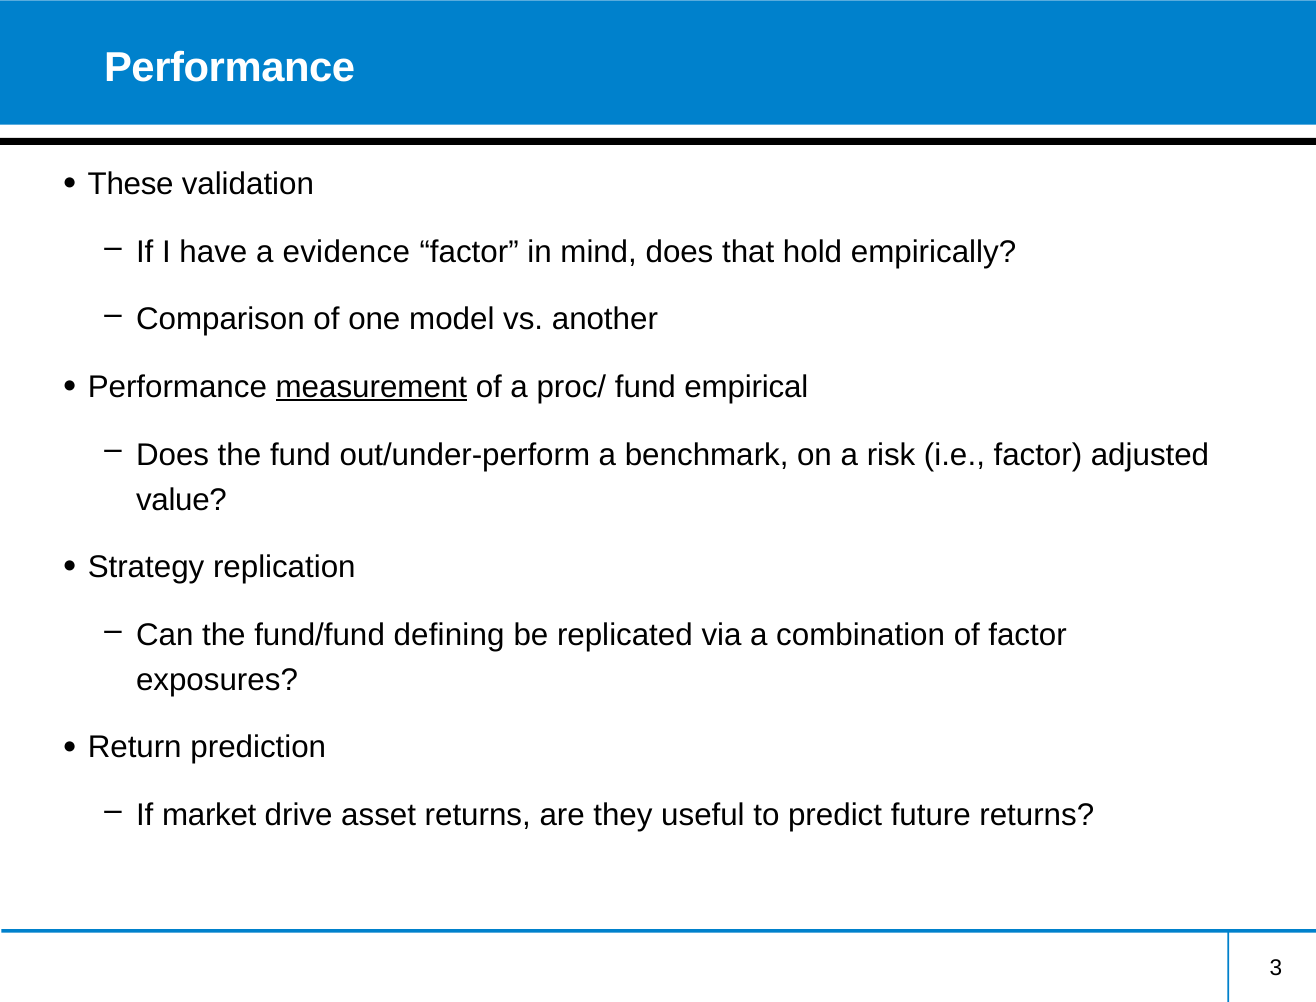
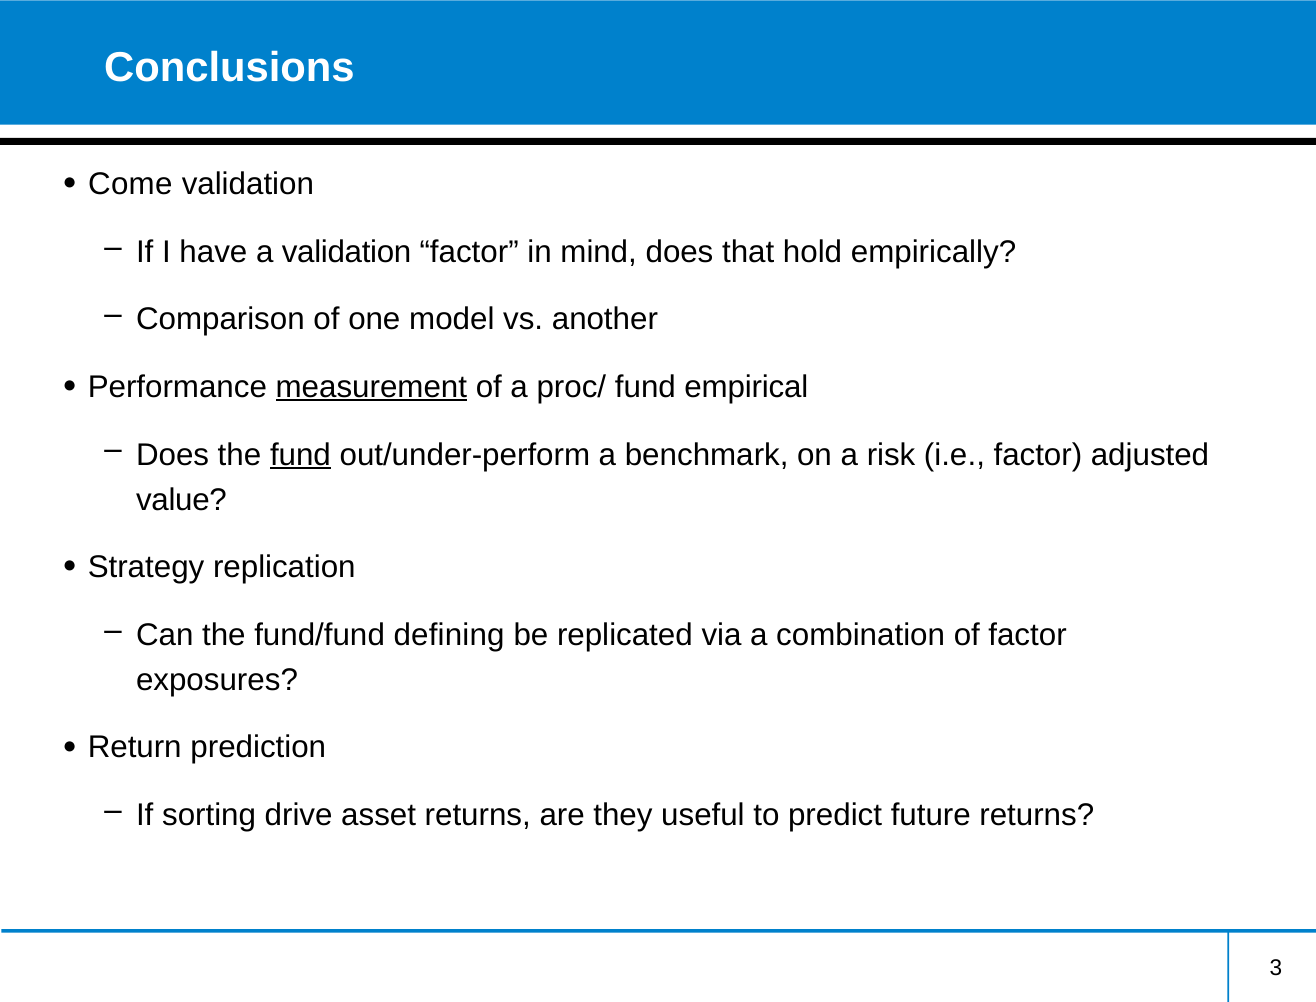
Performance at (230, 68): Performance -> Conclusions
These: These -> Come
a evidence: evidence -> validation
fund at (300, 455) underline: none -> present
market: market -> sorting
